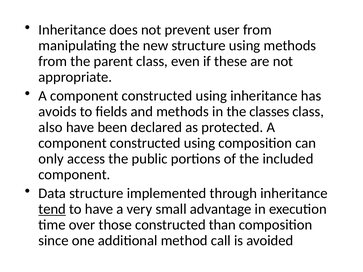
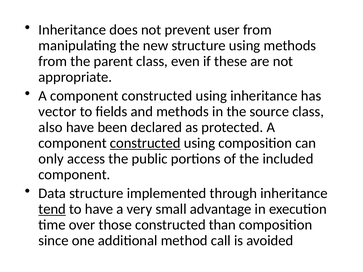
avoids: avoids -> vector
classes: classes -> source
constructed at (145, 143) underline: none -> present
